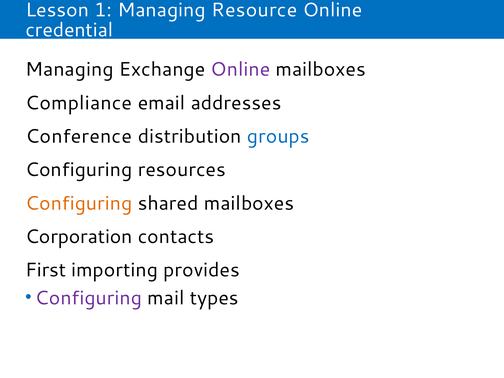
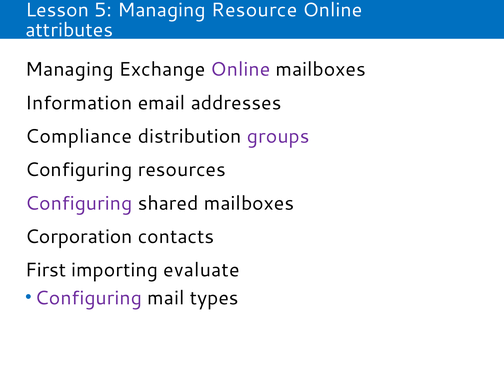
1: 1 -> 5
credential: credential -> attributes
Compliance: Compliance -> Information
Conference: Conference -> Compliance
groups colour: blue -> purple
Configuring at (79, 203) colour: orange -> purple
provides: provides -> evaluate
